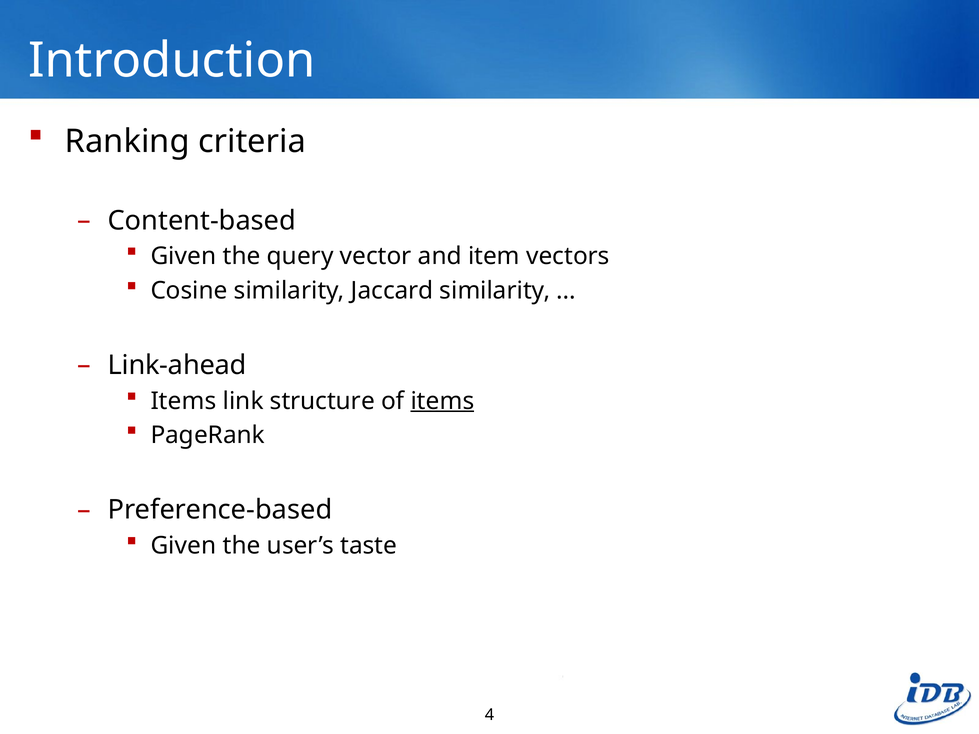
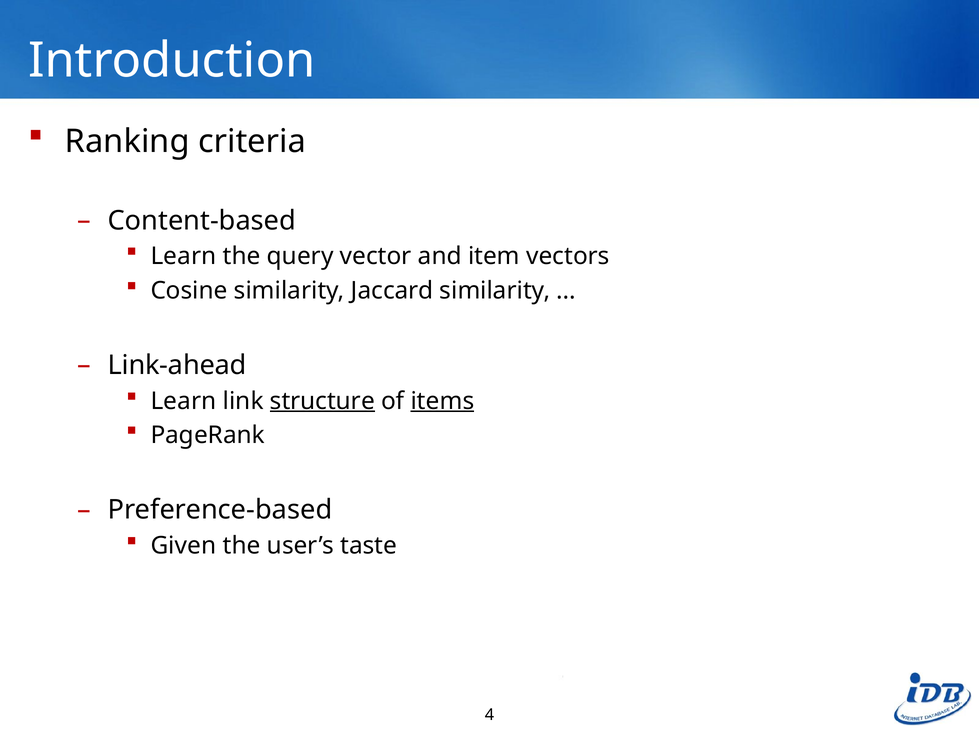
Given at (183, 256): Given -> Learn
Items at (183, 401): Items -> Learn
structure underline: none -> present
